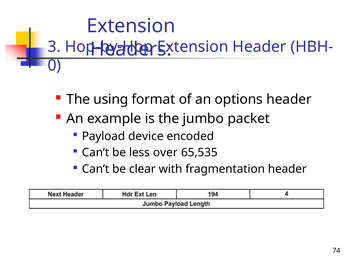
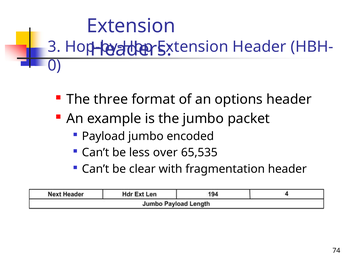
using: using -> three
Payload device: device -> jumbo
